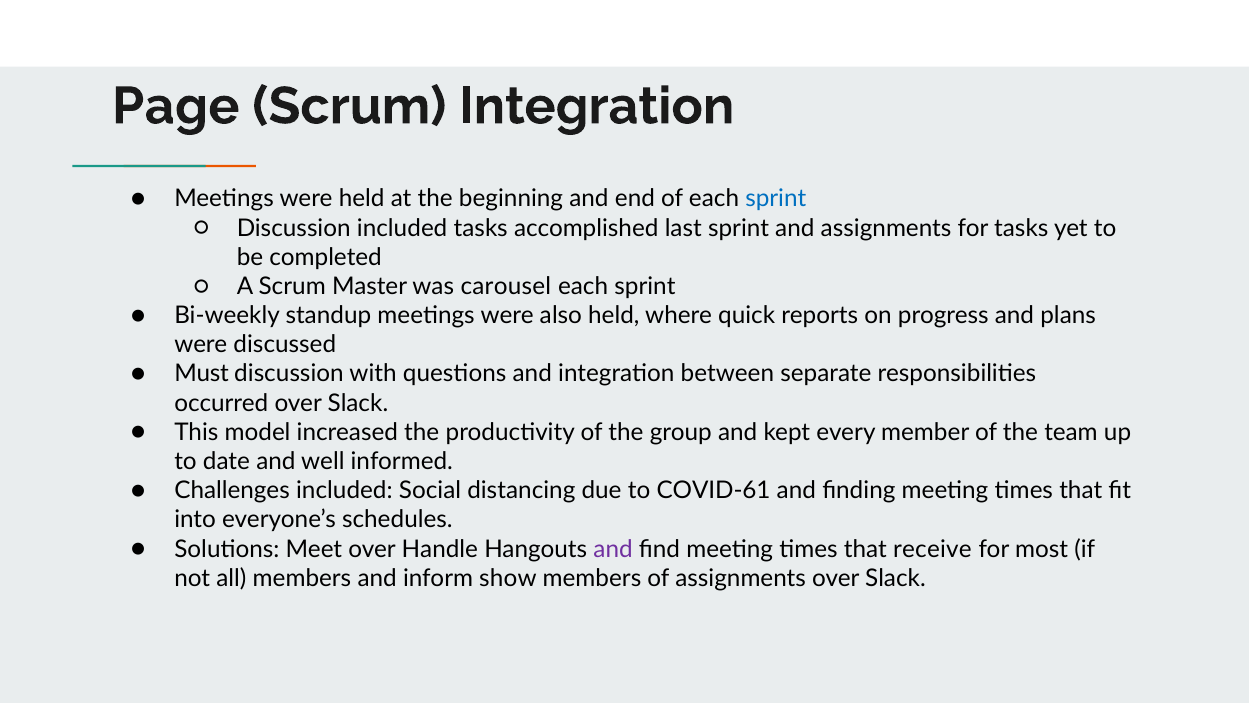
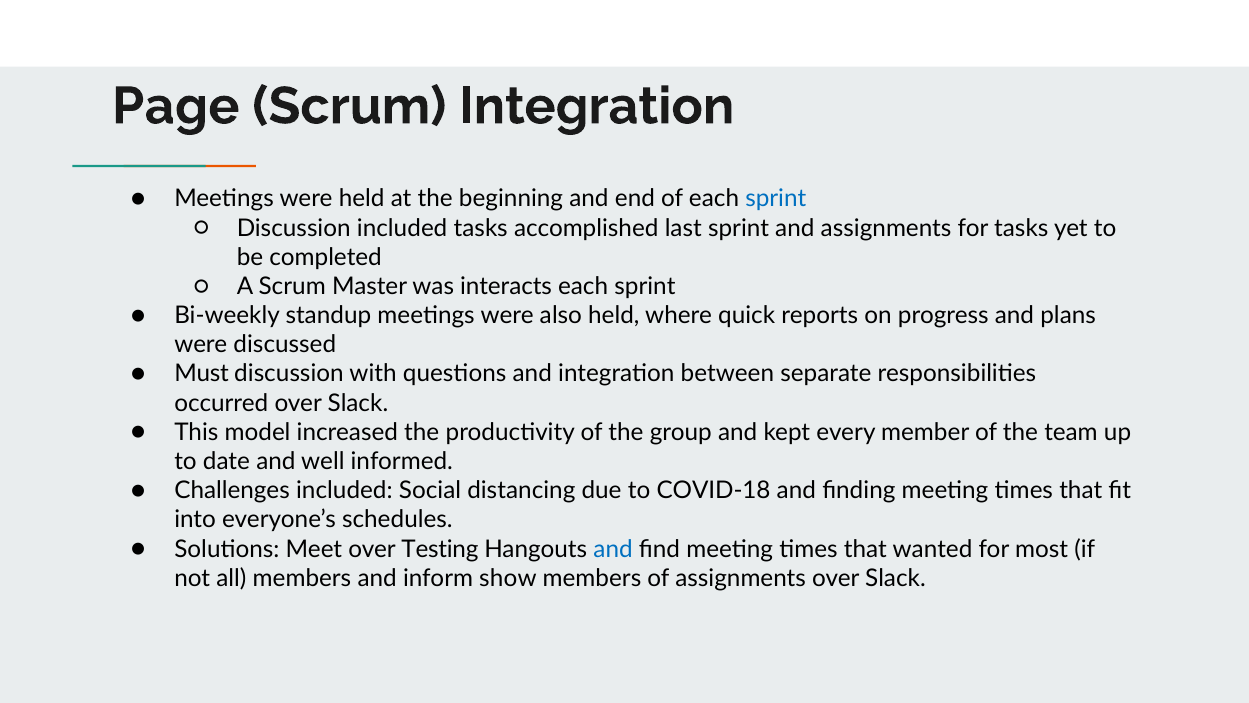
carousel: carousel -> interacts
COVID-61: COVID-61 -> COVID-18
Handle: Handle -> Testing
and at (613, 549) colour: purple -> blue
receive: receive -> wanted
